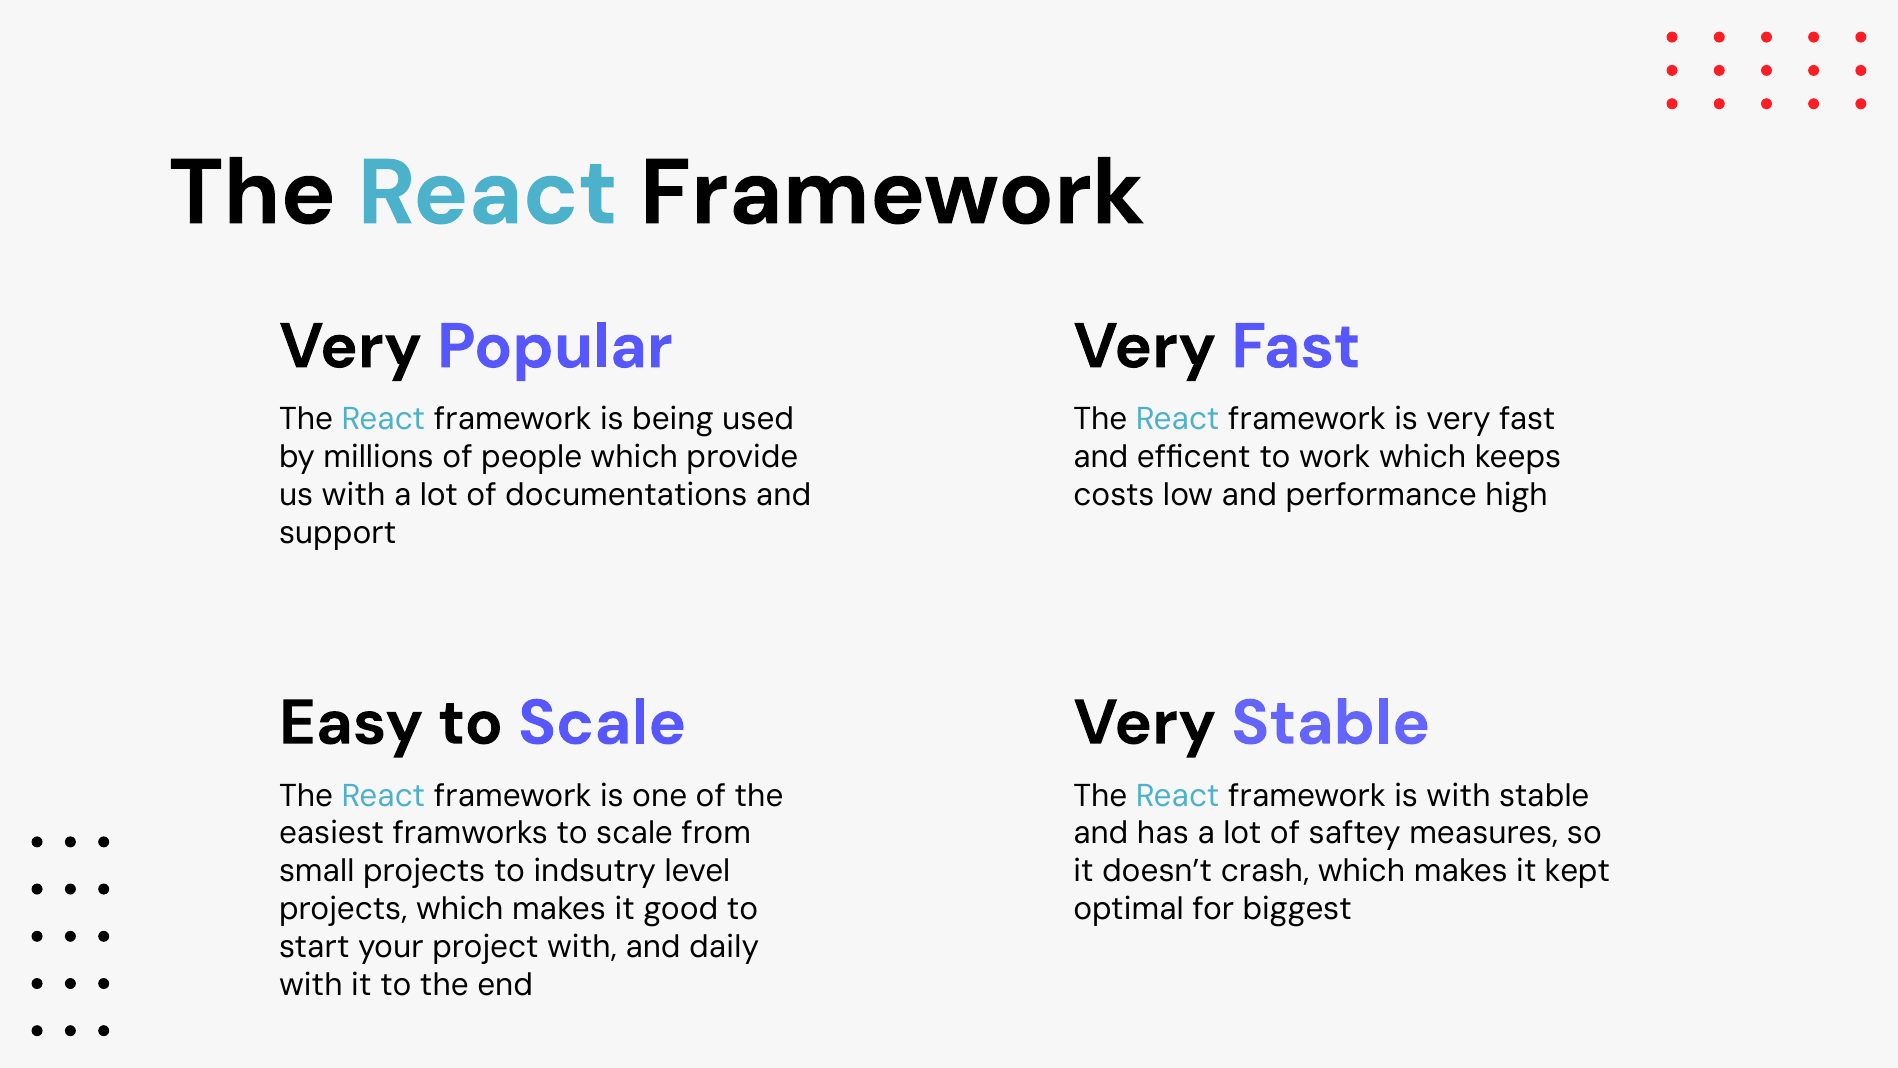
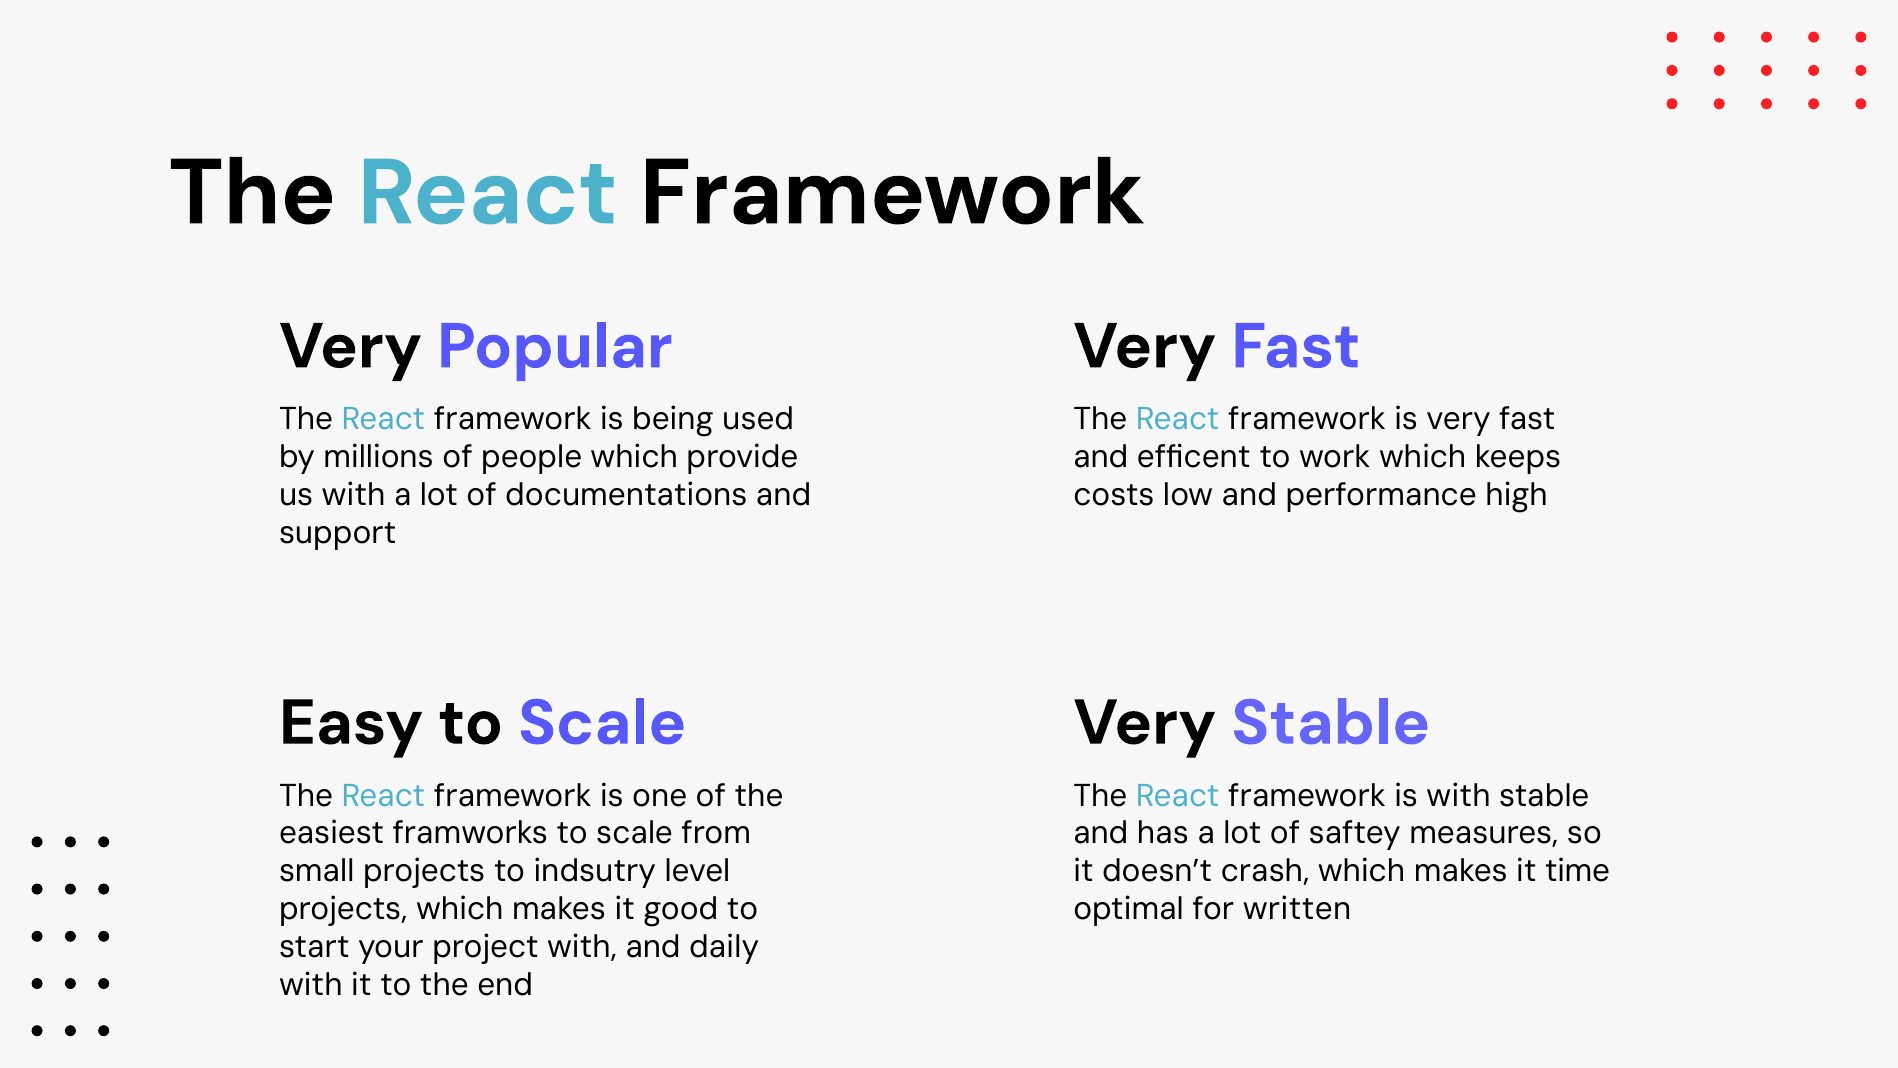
kept: kept -> time
biggest: biggest -> written
